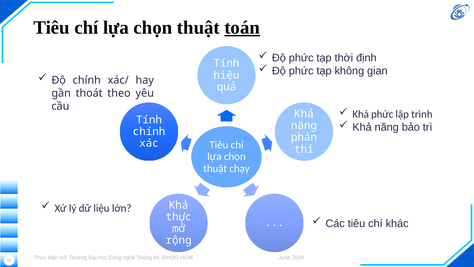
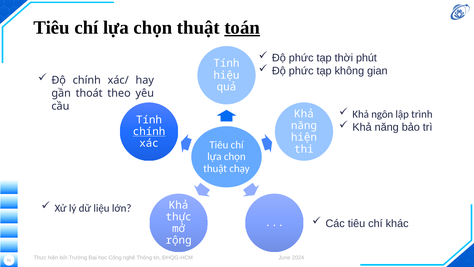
định: định -> phút
Khả phức: phức -> ngôn
chính at (149, 131) underline: none -> present
phản at (304, 137): phản -> hiện
